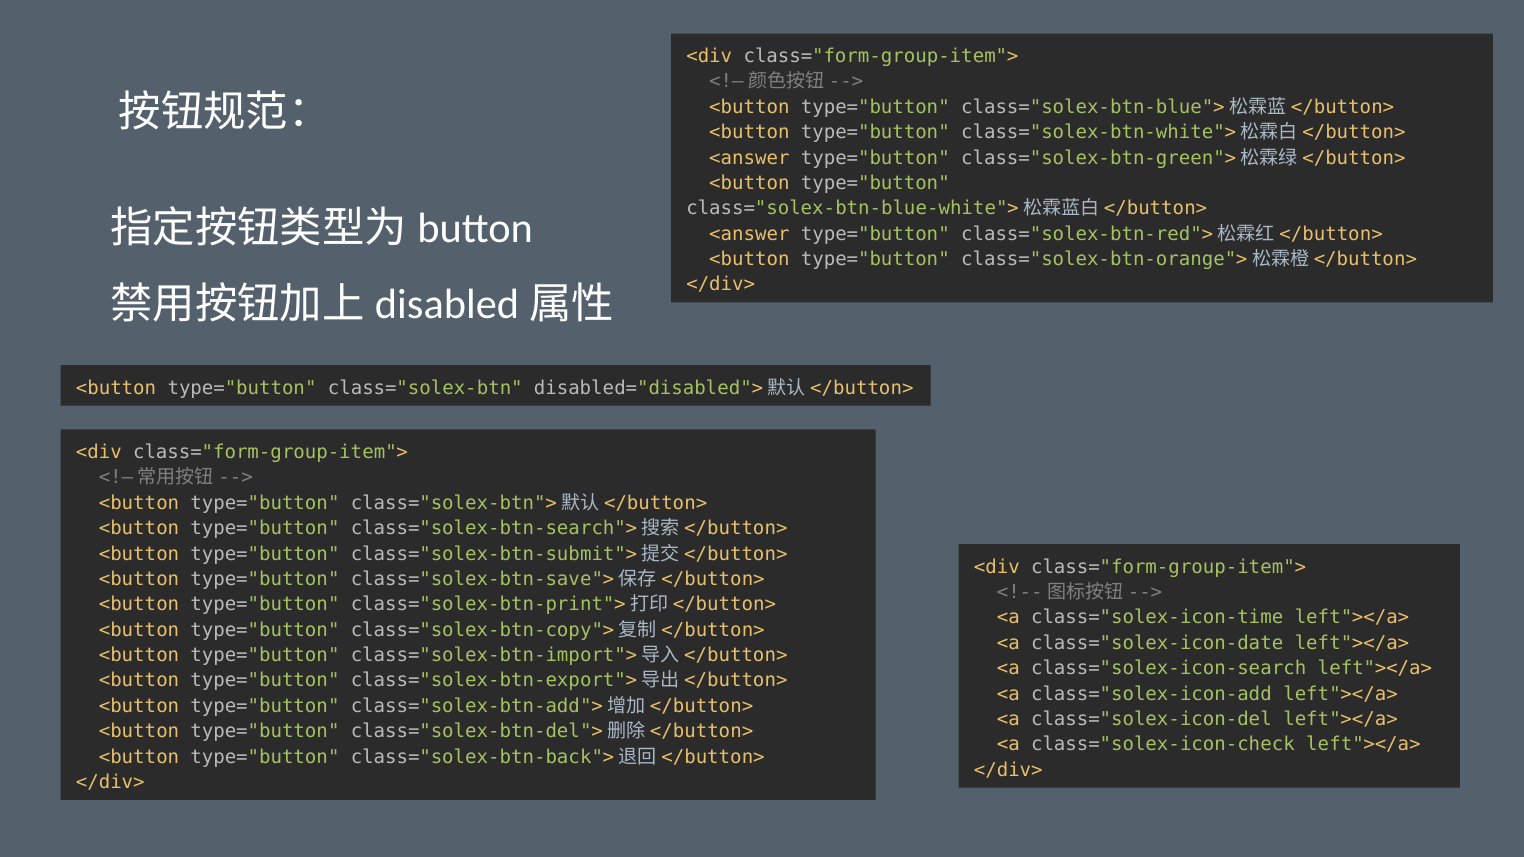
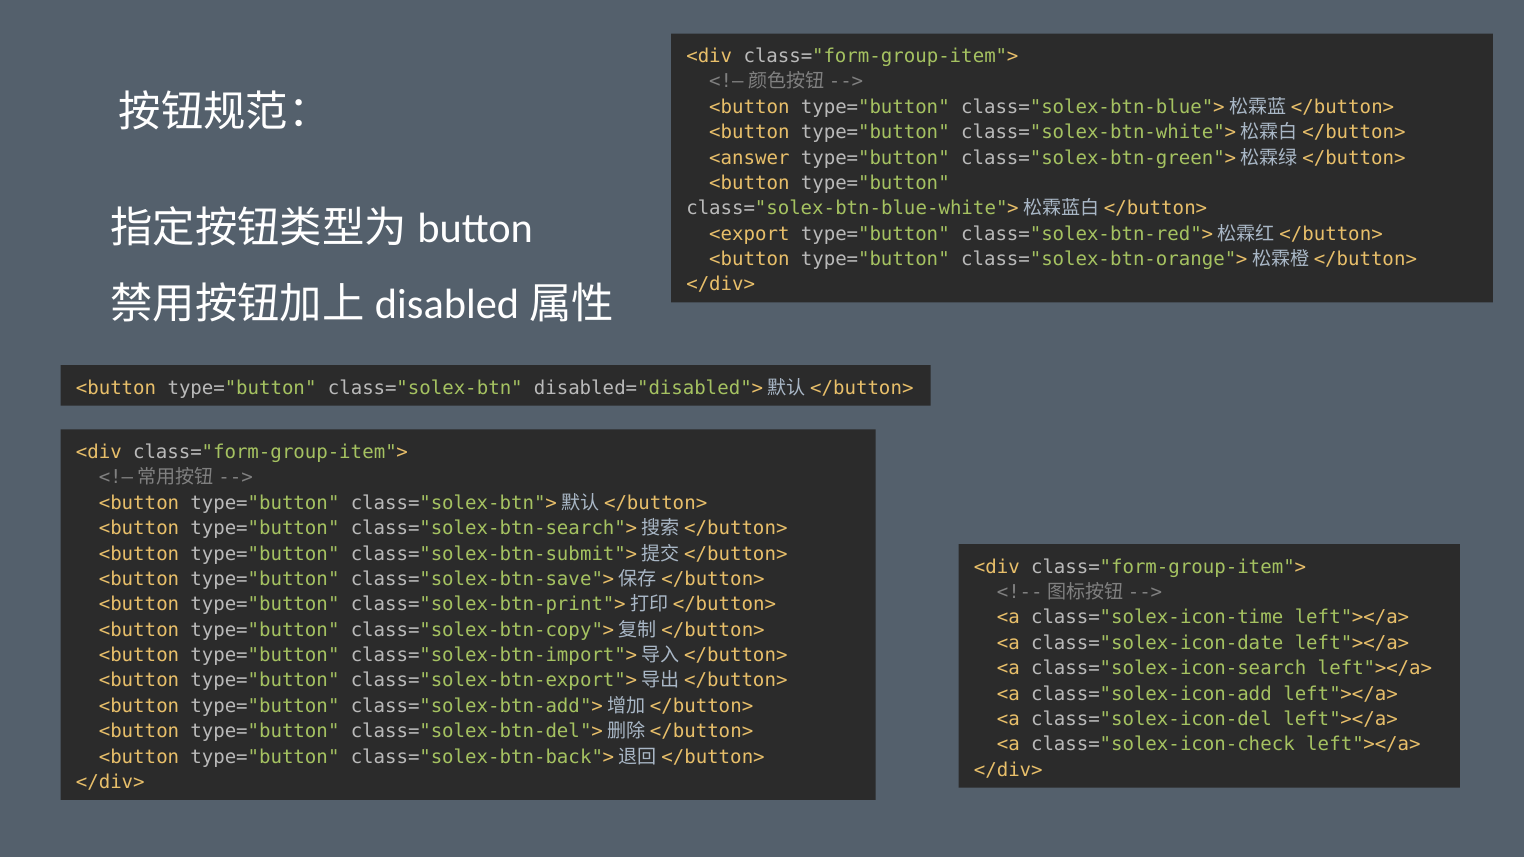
<answer at (749, 234): <answer -> <export
